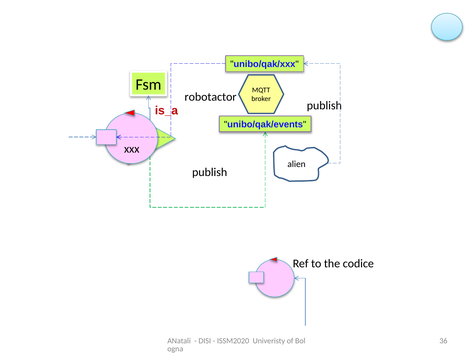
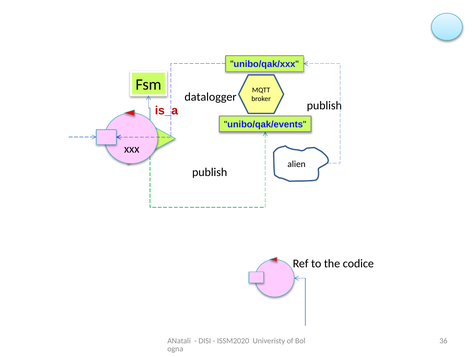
robotactor: robotactor -> datalogger
